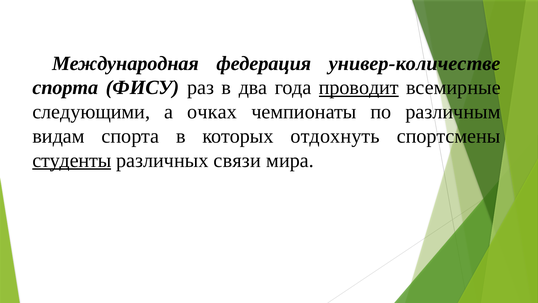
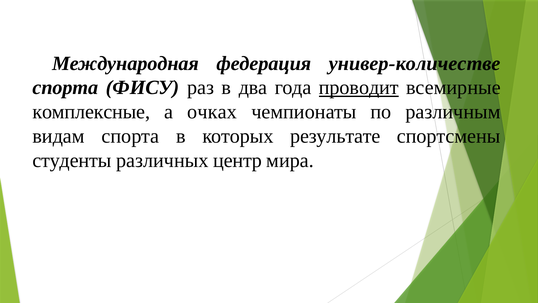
следующими: следующими -> комплексные
отдохнуть: отдохнуть -> результате
студенты underline: present -> none
связи: связи -> центр
